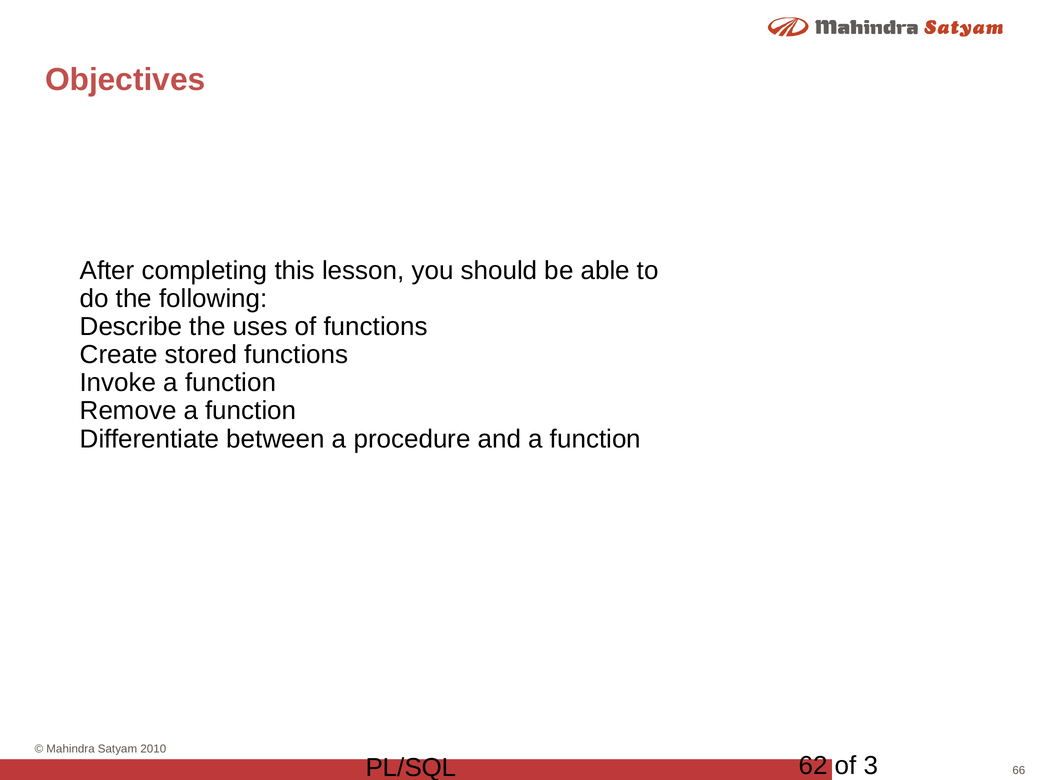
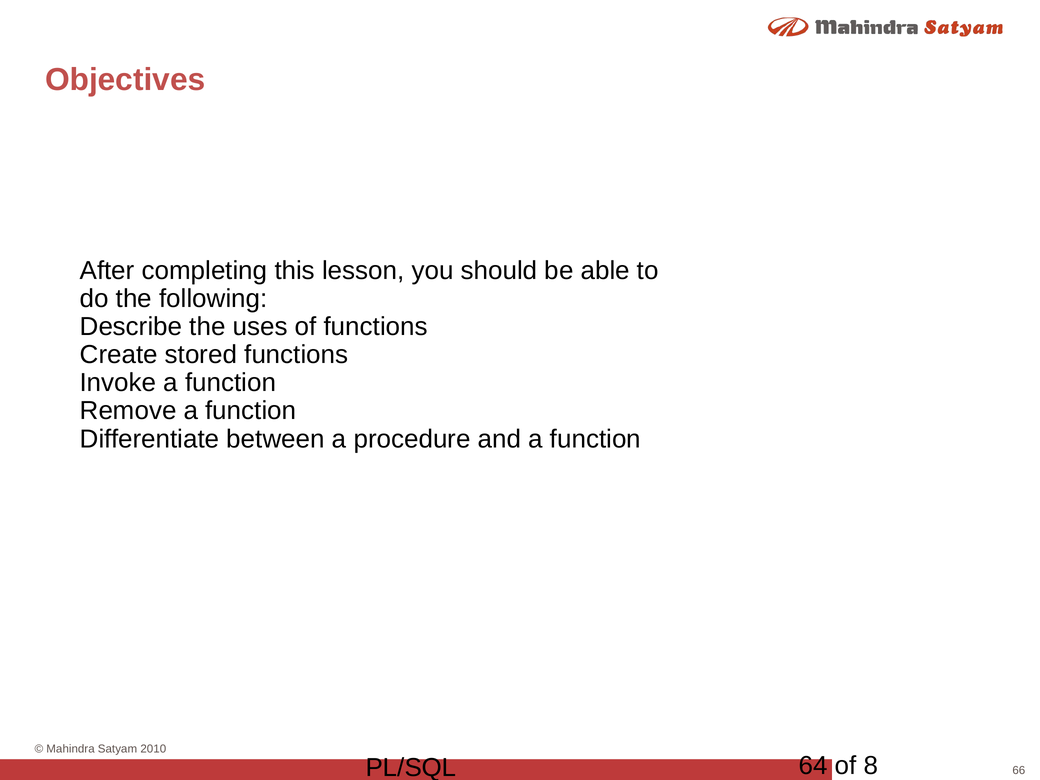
62: 62 -> 64
3: 3 -> 8
